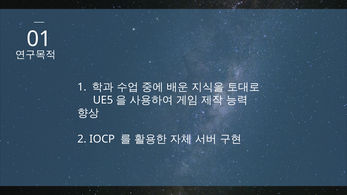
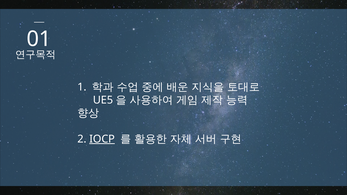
IOCP underline: none -> present
